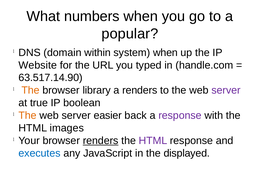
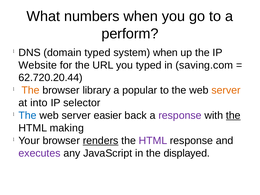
popular: popular -> perform
domain within: within -> typed
handle.com: handle.com -> saving.com
63.517.14.90: 63.517.14.90 -> 62.720.20.44
a renders: renders -> popular
server at (226, 90) colour: purple -> orange
true: true -> into
boolean: boolean -> selector
The at (28, 115) colour: orange -> blue
the at (233, 115) underline: none -> present
images: images -> making
executes colour: blue -> purple
